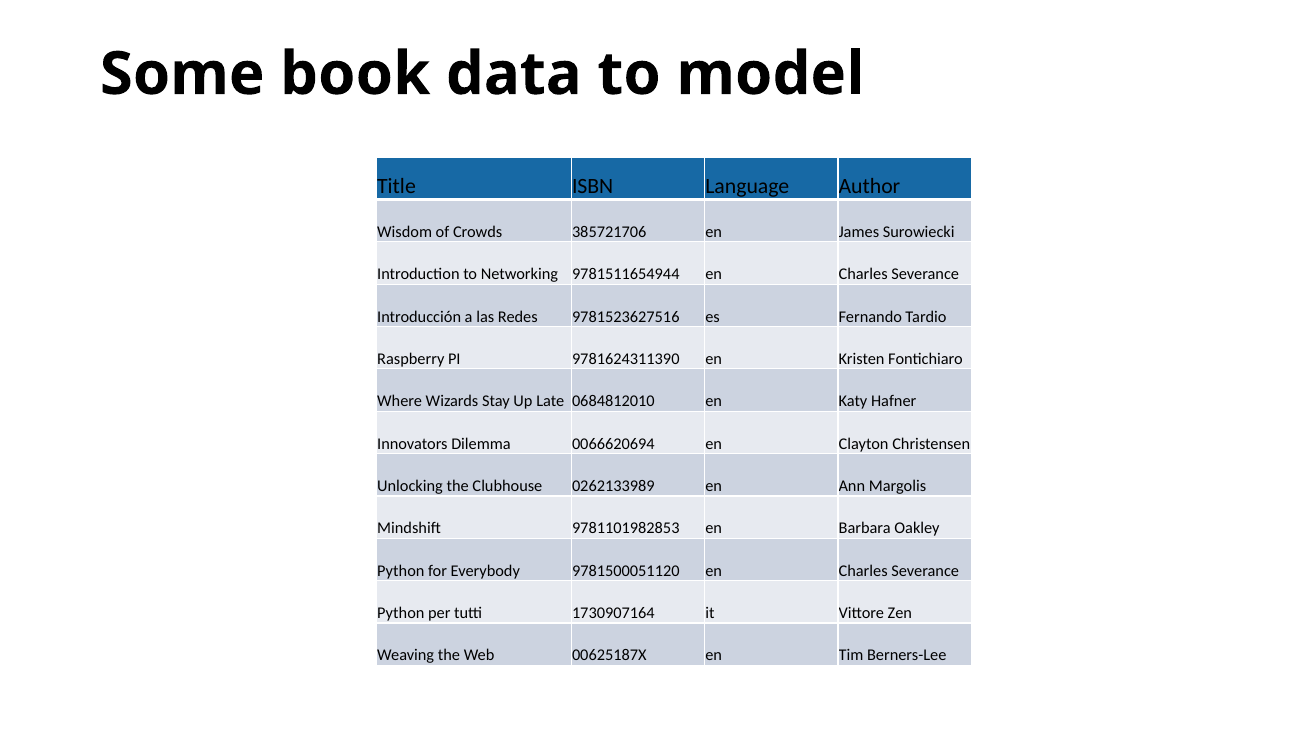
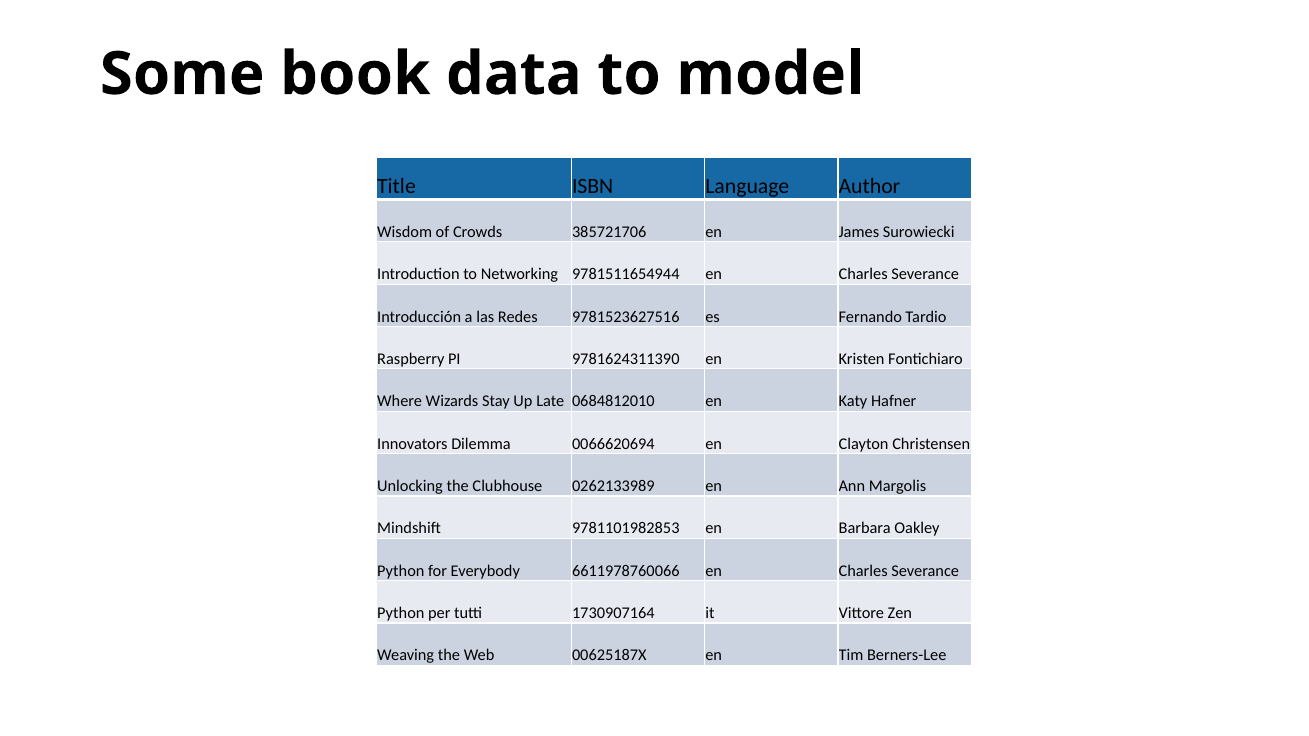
9781500051120: 9781500051120 -> 6611978760066
